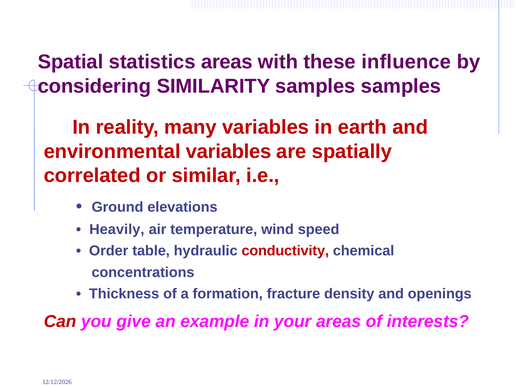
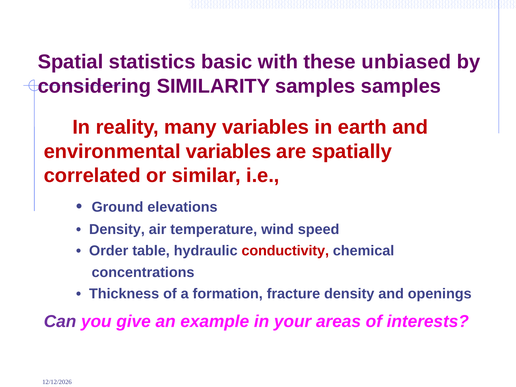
statistics areas: areas -> basic
influence: influence -> unbiased
Heavily at (117, 229): Heavily -> Density
Can colour: red -> purple
